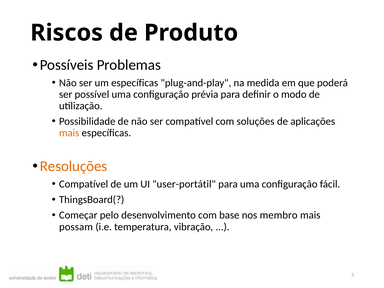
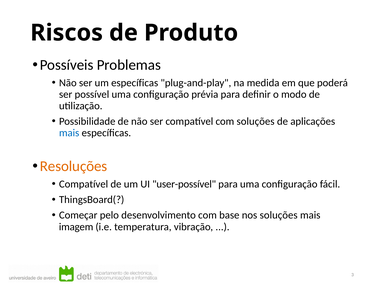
mais at (69, 133) colour: orange -> blue
user-portátil: user-portátil -> user-possível
nos membro: membro -> soluções
possam: possam -> imagem
